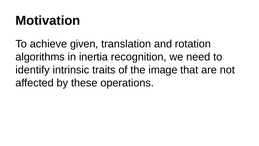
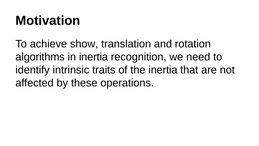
given: given -> show
the image: image -> inertia
